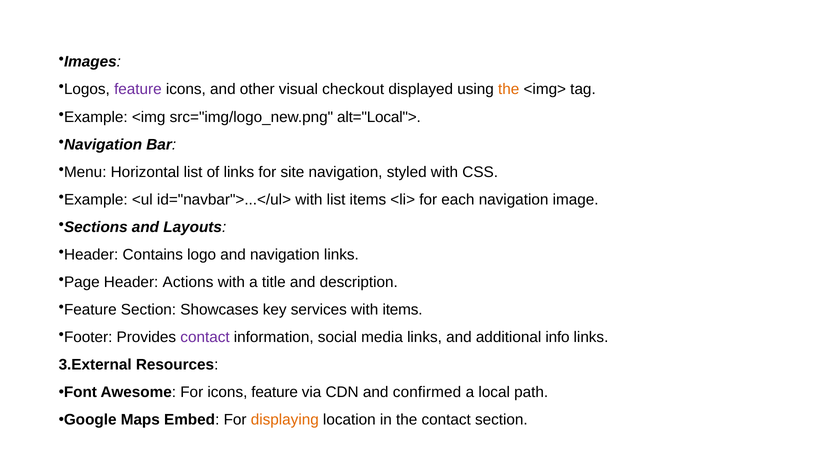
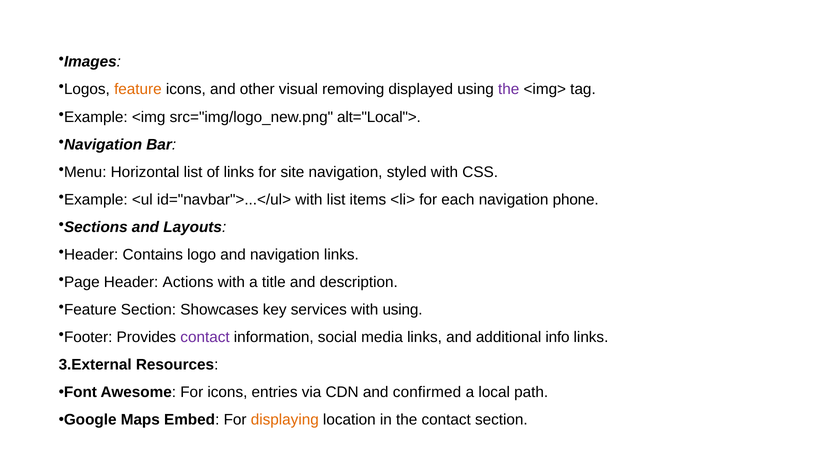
feature at (138, 89) colour: purple -> orange
checkout: checkout -> removing
the at (509, 89) colour: orange -> purple
image: image -> phone
with items: items -> using
icons feature: feature -> entries
